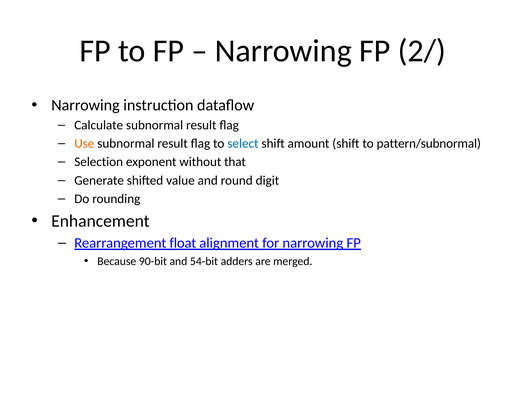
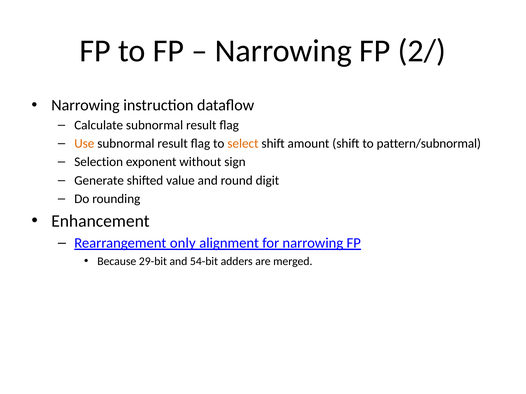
select colour: blue -> orange
that: that -> sign
float: float -> only
90-bit: 90-bit -> 29-bit
